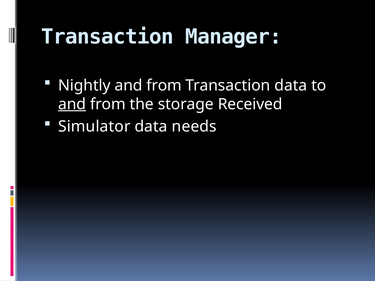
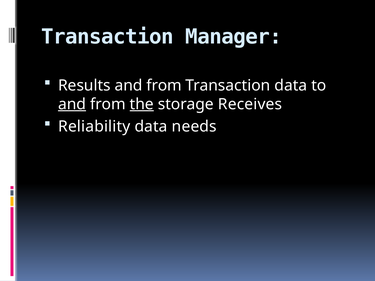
Nightly: Nightly -> Results
the underline: none -> present
Received: Received -> Receives
Simulator: Simulator -> Reliability
